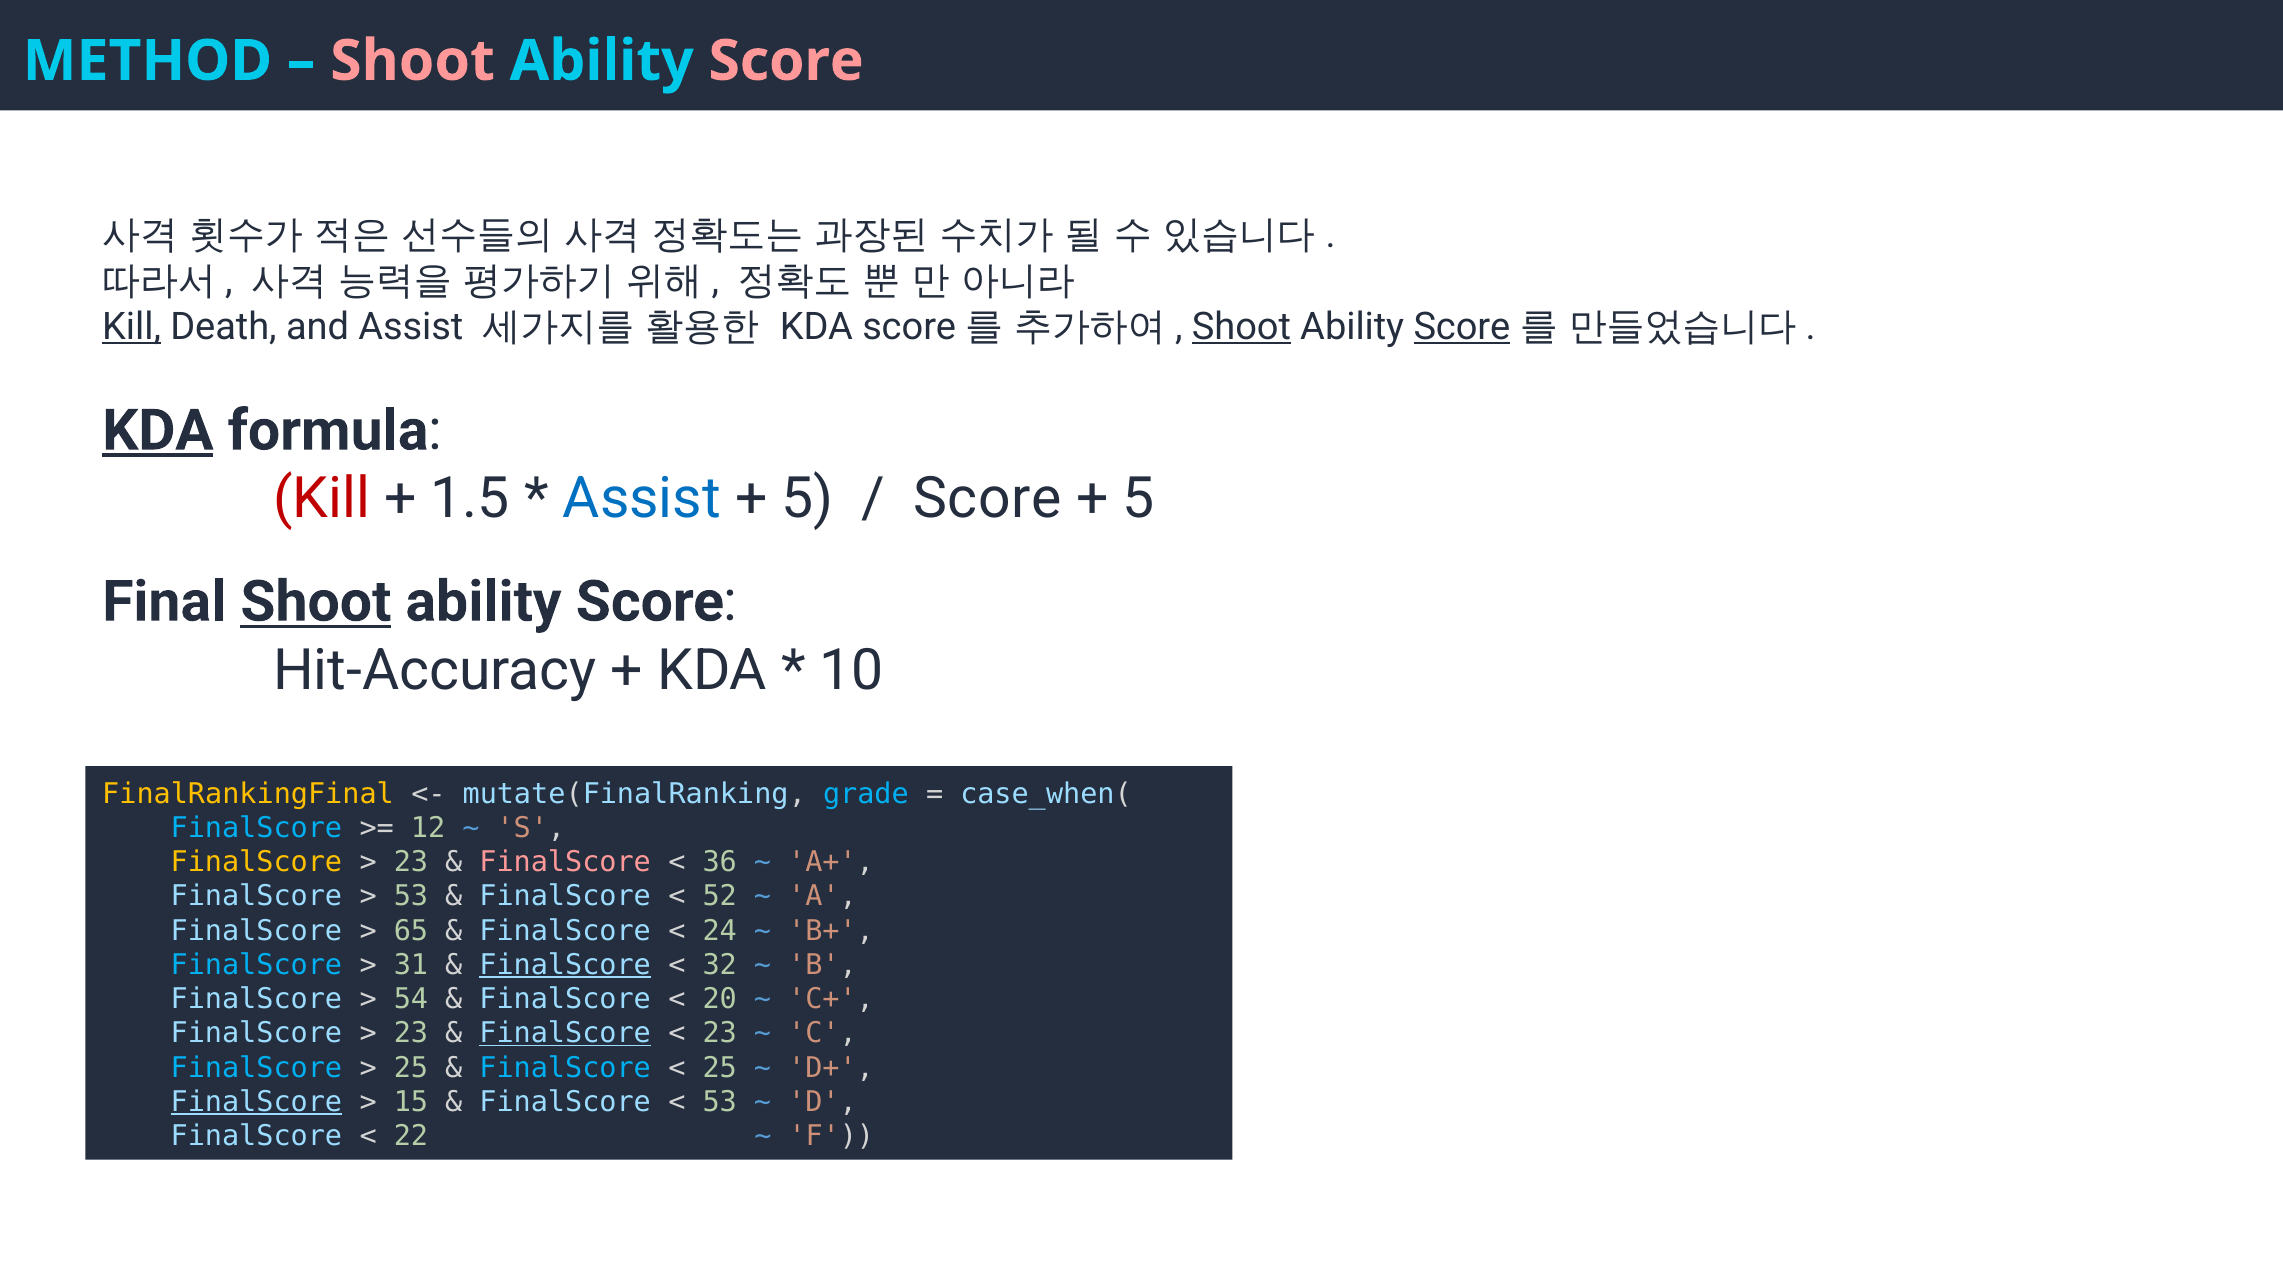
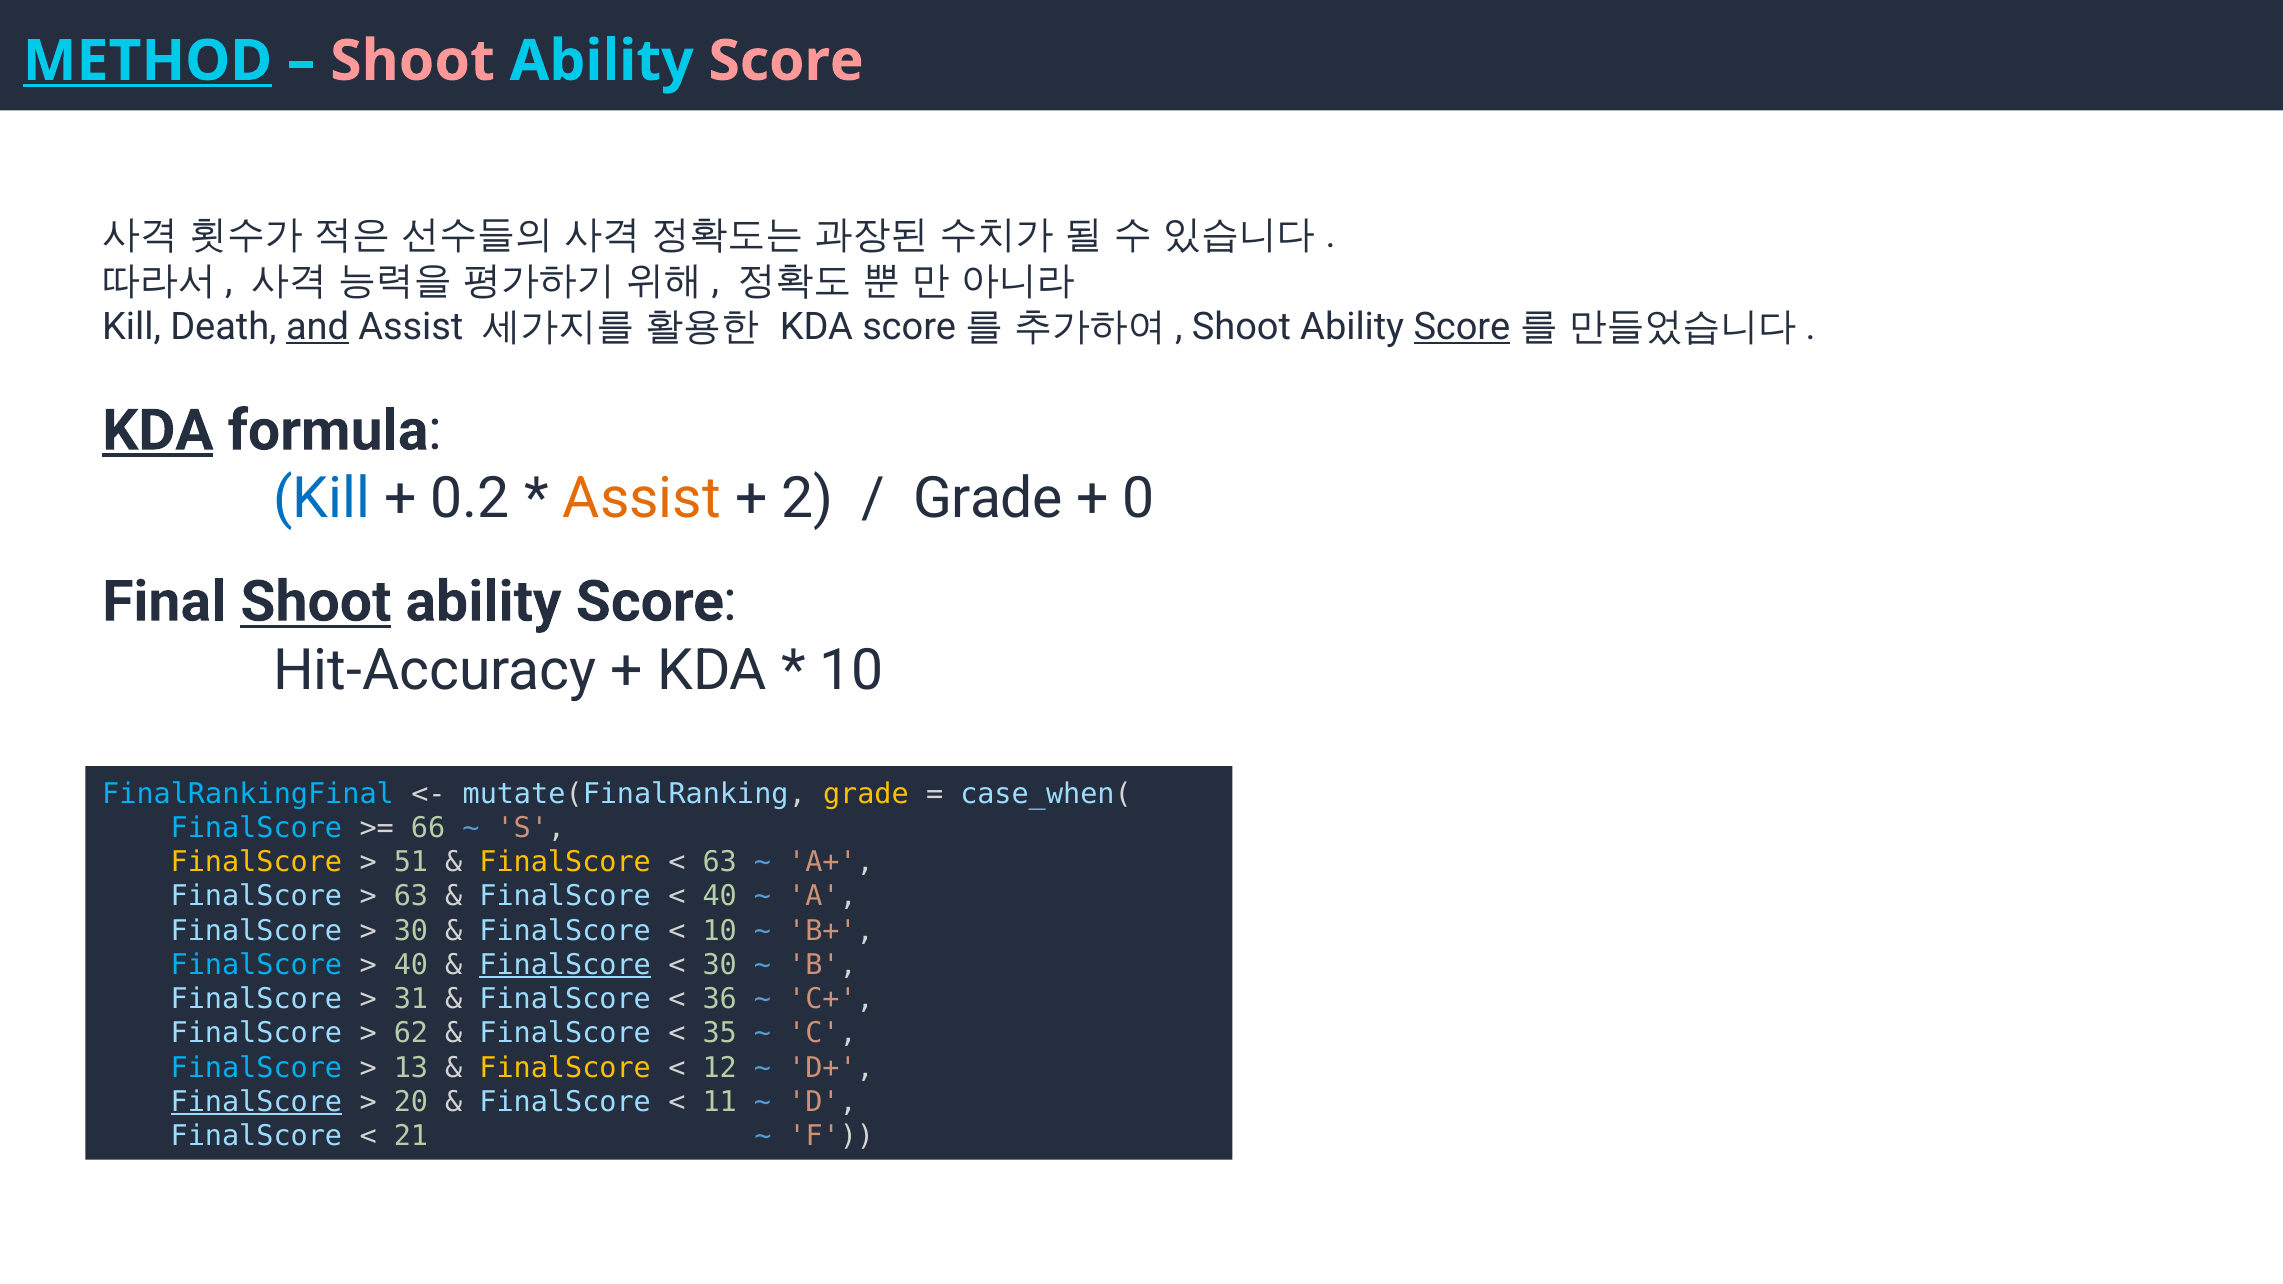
METHOD underline: none -> present
Kill at (132, 327) underline: present -> none
and underline: none -> present
Shoot at (1241, 327) underline: present -> none
Kill at (322, 499) colour: red -> blue
1.5: 1.5 -> 0.2
Assist at (642, 499) colour: blue -> orange
5 at (808, 499): 5 -> 2
Score at (988, 499): Score -> Grade
5 at (1139, 499): 5 -> 0
FinalRankingFinal colour: yellow -> light blue
grade at (866, 794) colour: light blue -> yellow
12: 12 -> 66
23 at (411, 862): 23 -> 51
FinalScore at (565, 862) colour: pink -> yellow
36 at (720, 862): 36 -> 63
53 at (411, 897): 53 -> 63
52 at (720, 897): 52 -> 40
65 at (411, 931): 65 -> 30
24 at (720, 931): 24 -> 10
31 at (411, 965): 31 -> 40
32 at (720, 965): 32 -> 30
54: 54 -> 31
20: 20 -> 36
23 at (411, 1034): 23 -> 62
FinalScore at (565, 1034) underline: present -> none
23 at (720, 1034): 23 -> 35
25 at (411, 1068): 25 -> 13
FinalScore at (565, 1068) colour: light blue -> yellow
25 at (720, 1068): 25 -> 12
15: 15 -> 20
53 at (720, 1102): 53 -> 11
22: 22 -> 21
